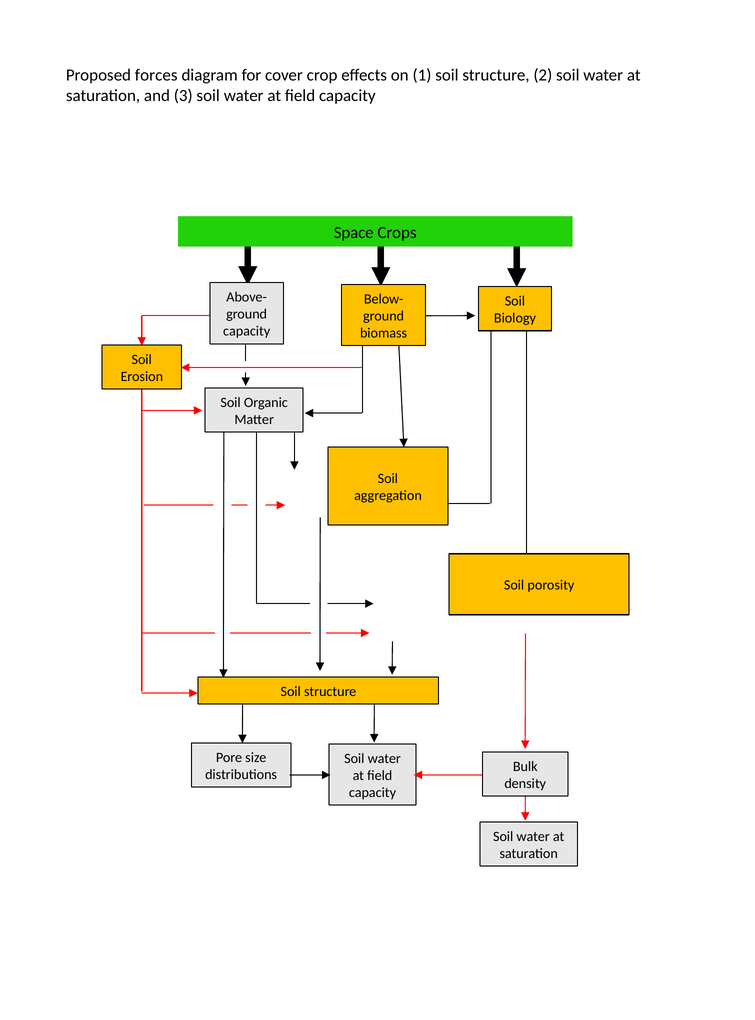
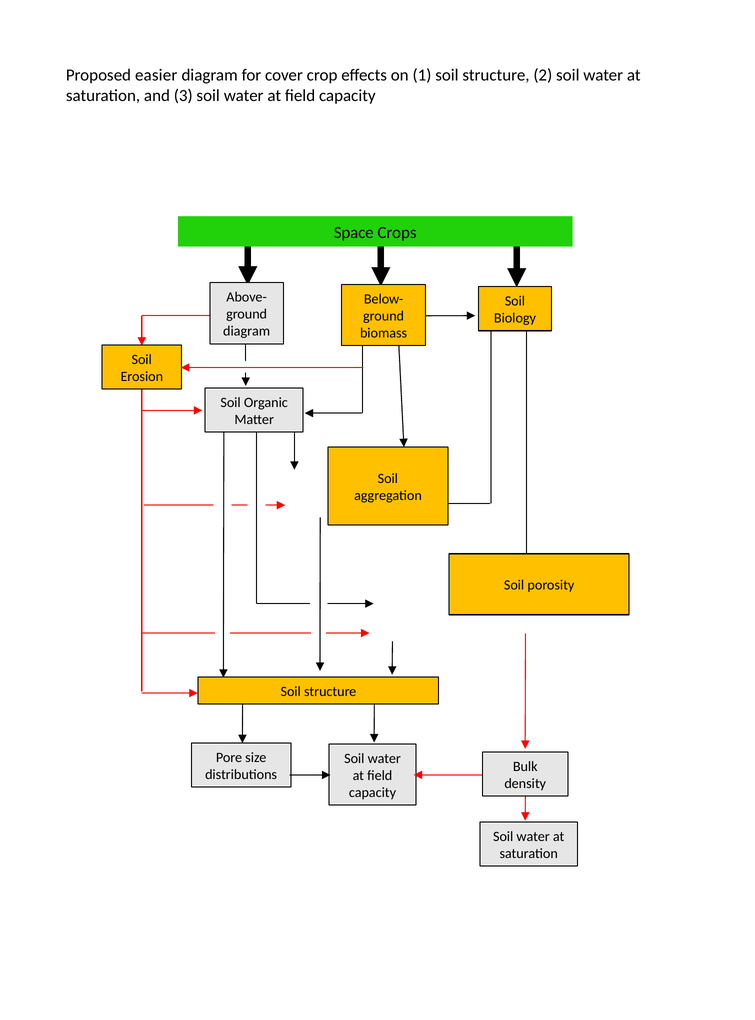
forces: forces -> easier
capacity at (247, 331): capacity -> diagram
